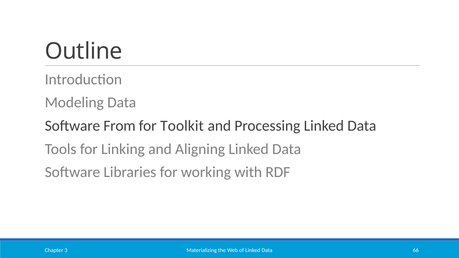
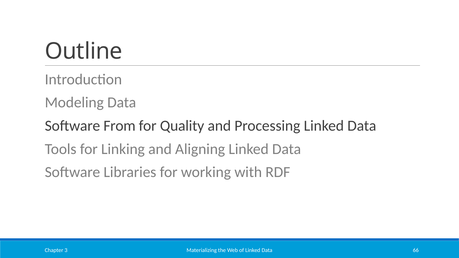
Toolkit: Toolkit -> Quality
